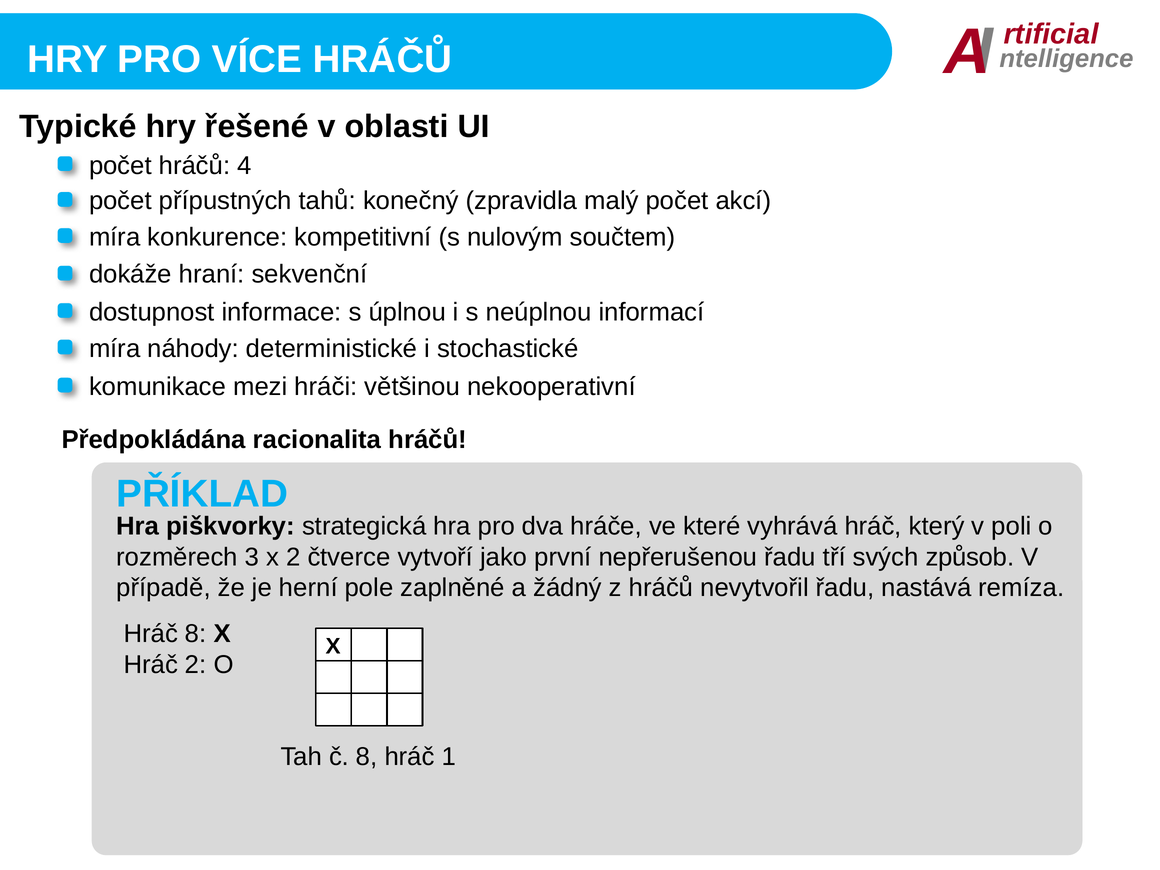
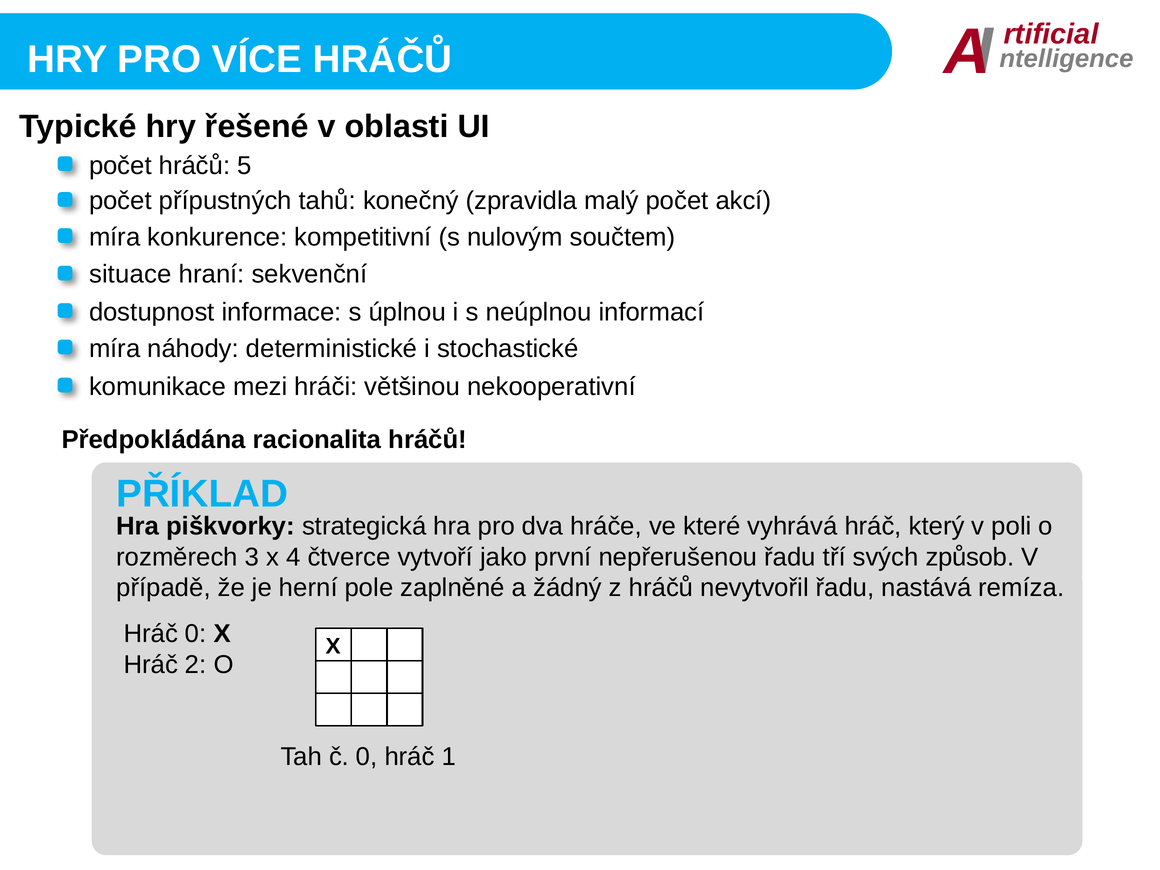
4: 4 -> 5
dokáže: dokáže -> situace
x 2: 2 -> 4
Hráč 8: 8 -> 0
č 8: 8 -> 0
